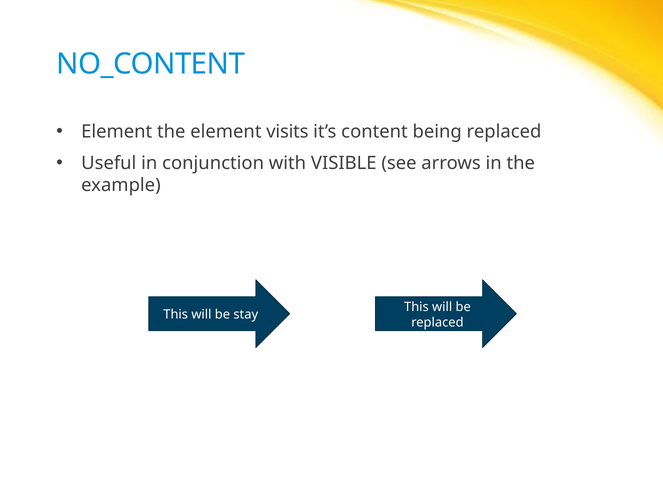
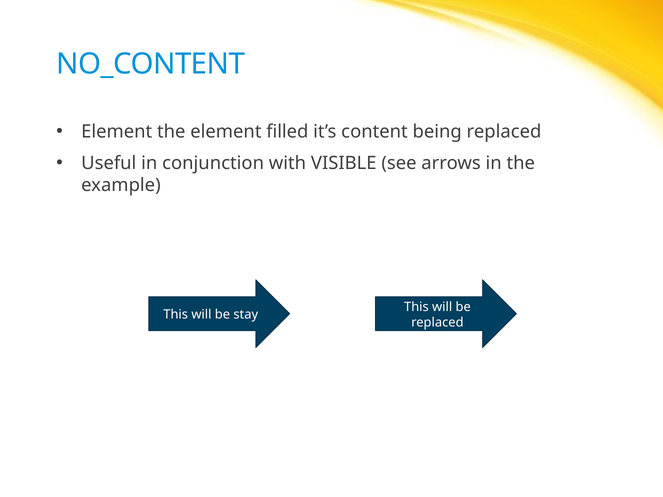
visits: visits -> filled
